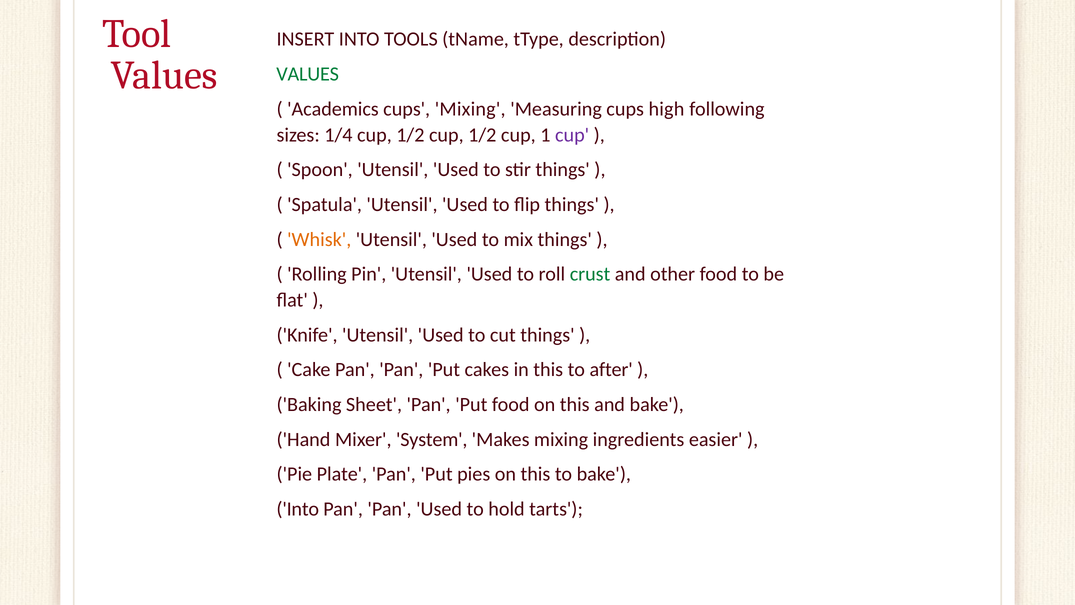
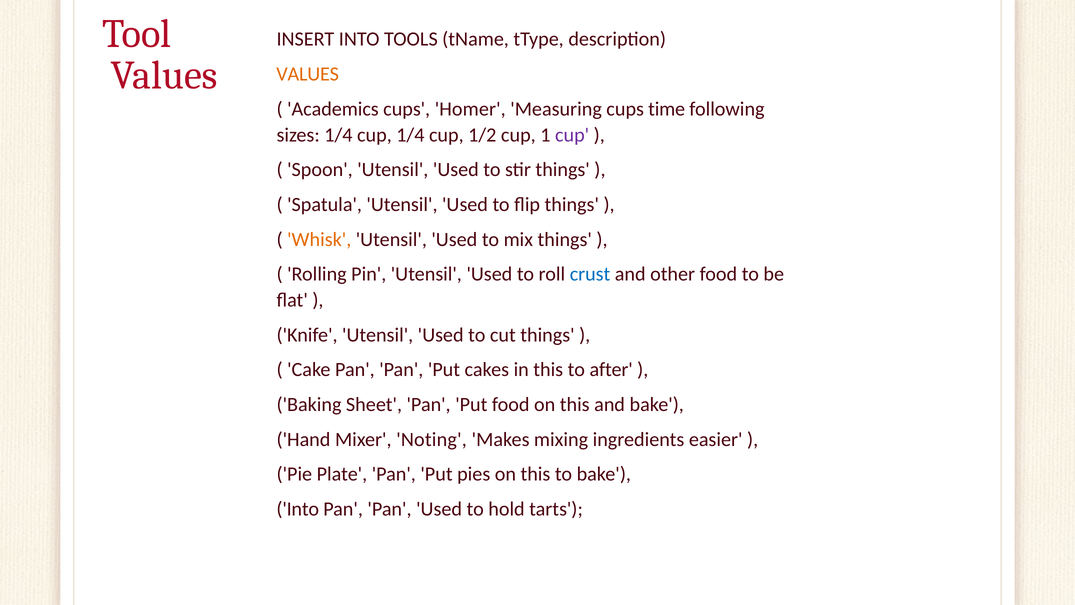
VALUES at (308, 74) colour: green -> orange
cups Mixing: Mixing -> Homer
high: high -> time
1/4 cup 1/2: 1/2 -> 1/4
crust colour: green -> blue
System: System -> Noting
